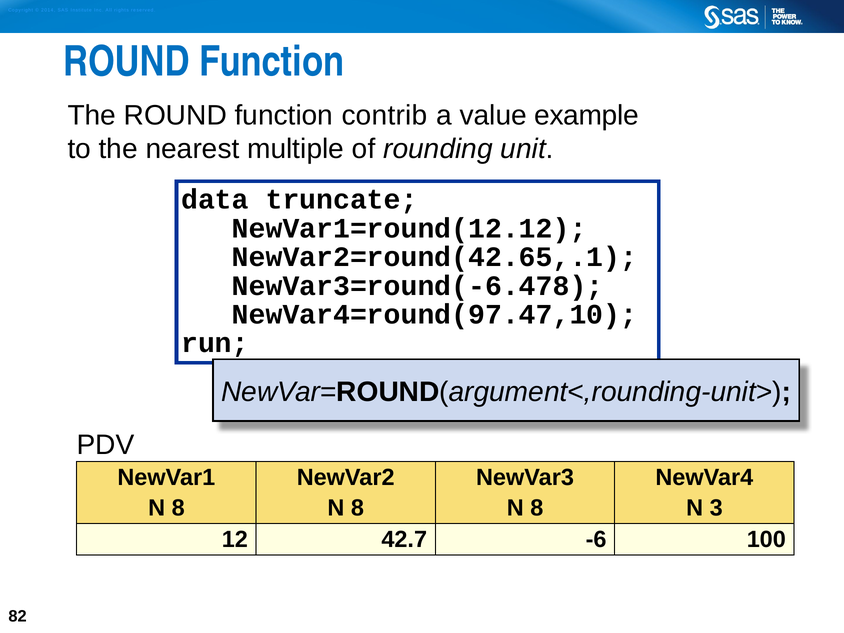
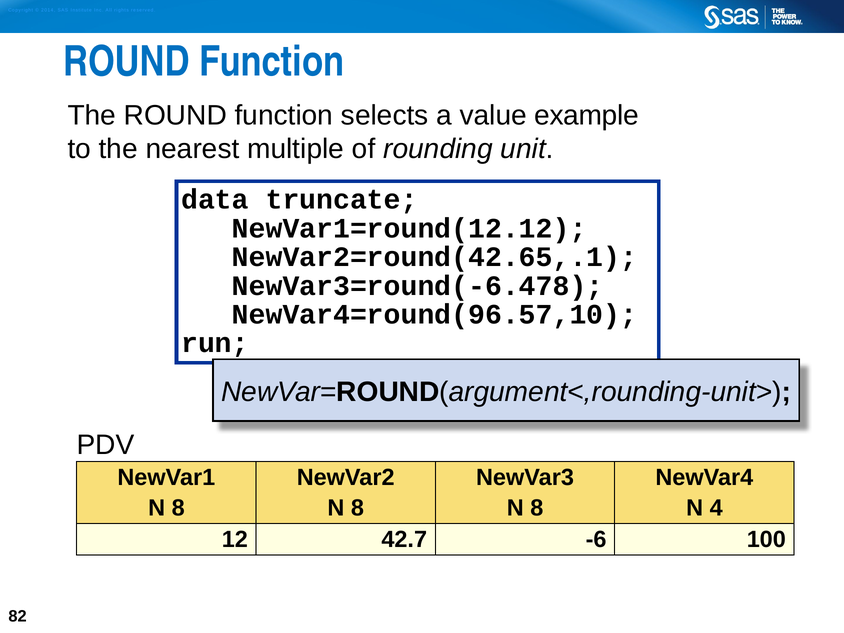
contrib: contrib -> selects
NewVar4=round(97.47,10: NewVar4=round(97.47,10 -> NewVar4=round(96.57,10
3: 3 -> 4
